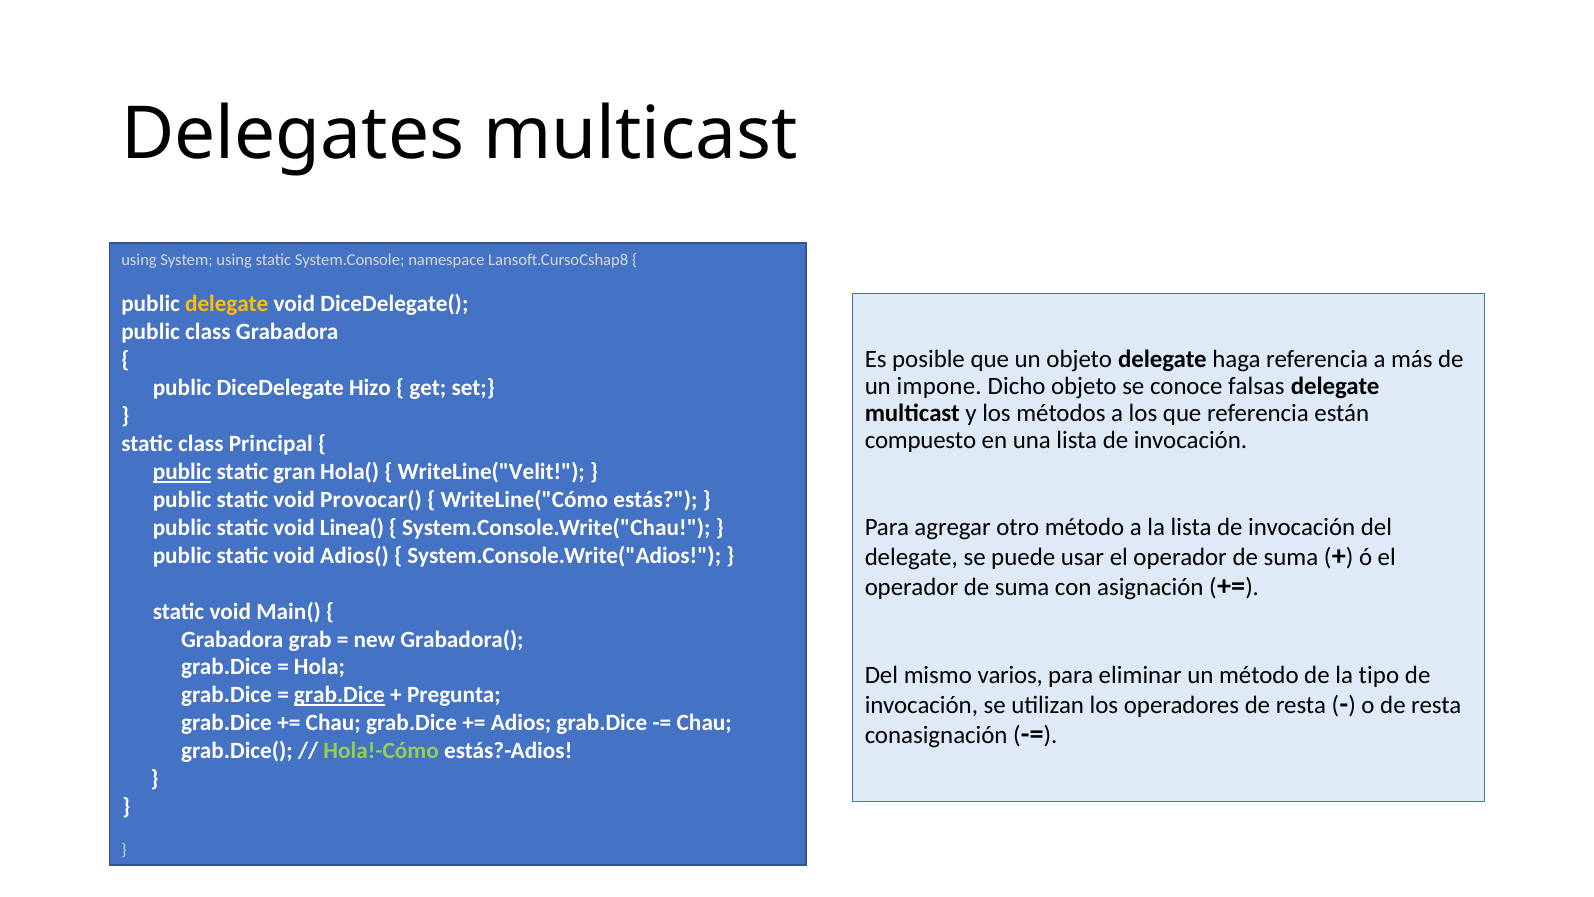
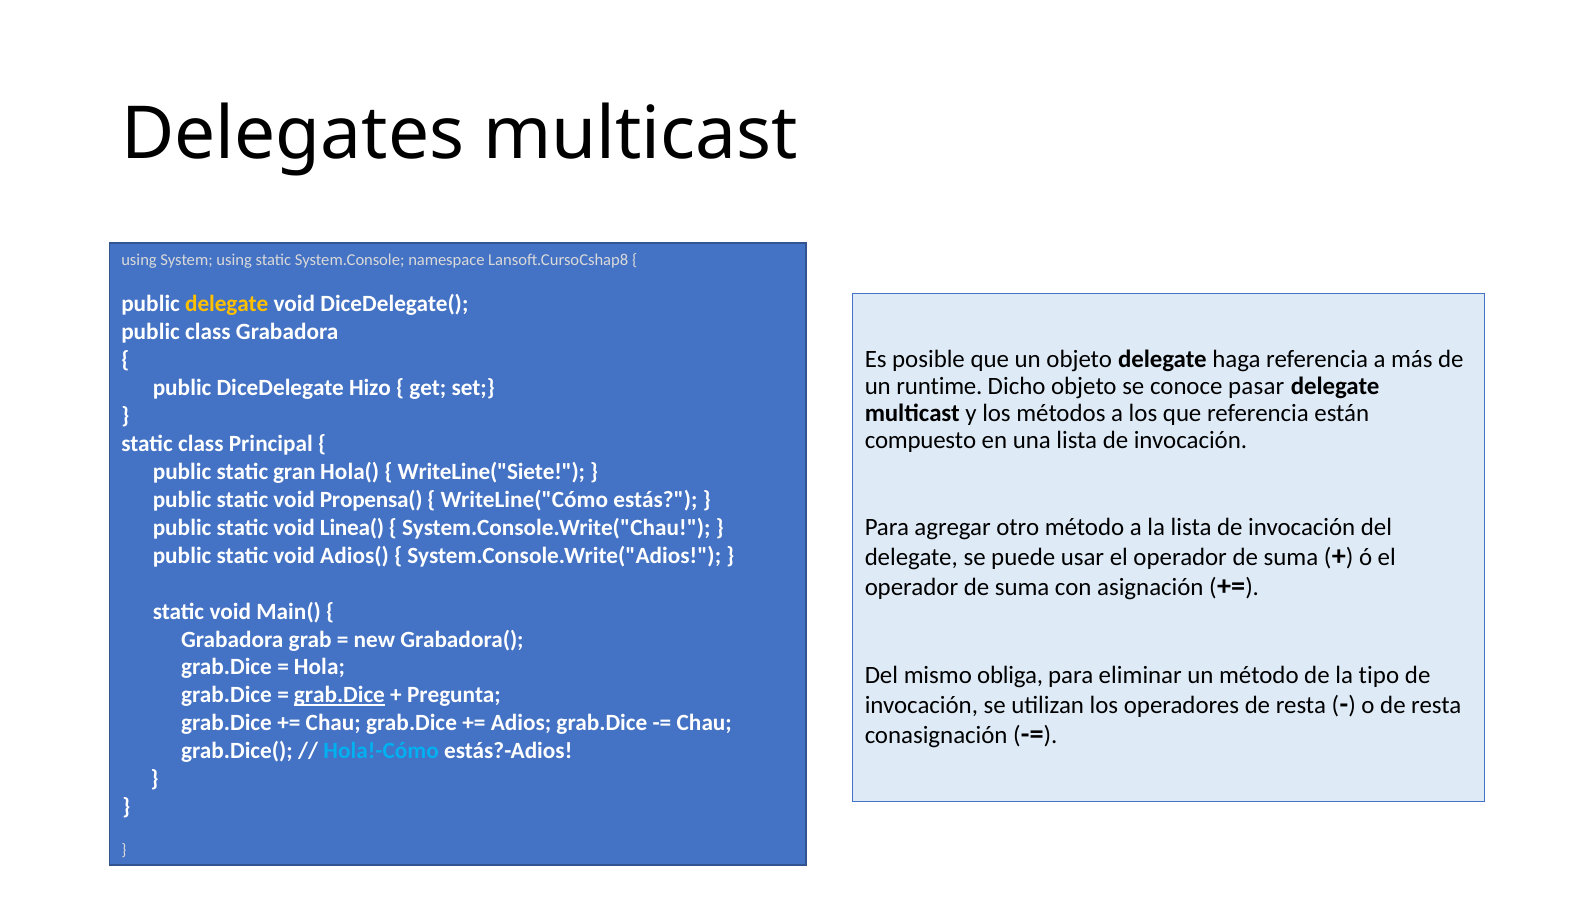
impone: impone -> runtime
falsas: falsas -> pasar
public at (182, 472) underline: present -> none
WriteLine("Velit: WriteLine("Velit -> WriteLine("Siete
Provocar(: Provocar( -> Propensa(
varios: varios -> obliga
Hola!-Cómo colour: light green -> light blue
